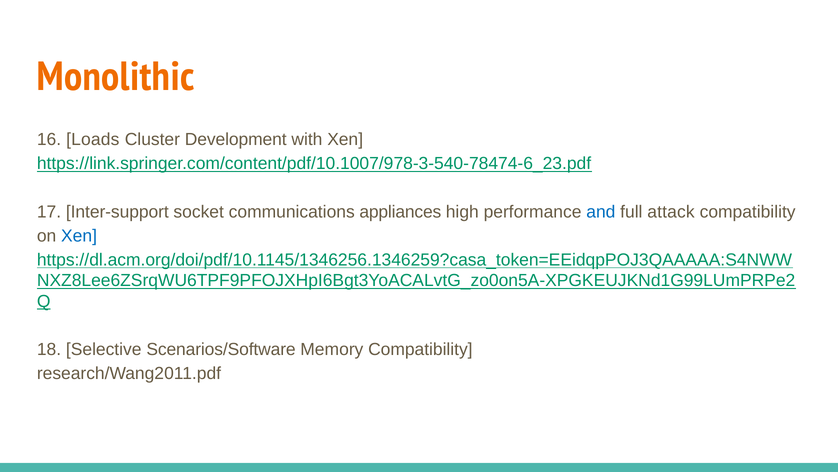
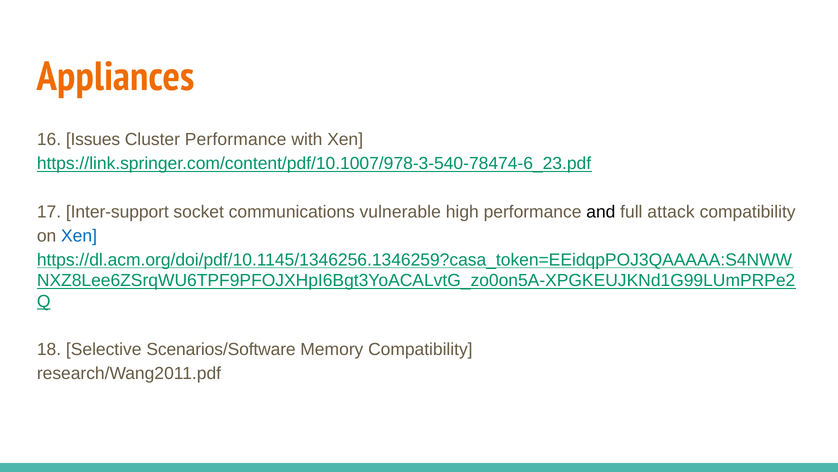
Monolithic: Monolithic -> Appliances
Loads: Loads -> Issues
Cluster Development: Development -> Performance
appliances: appliances -> vulnerable
and colour: blue -> black
